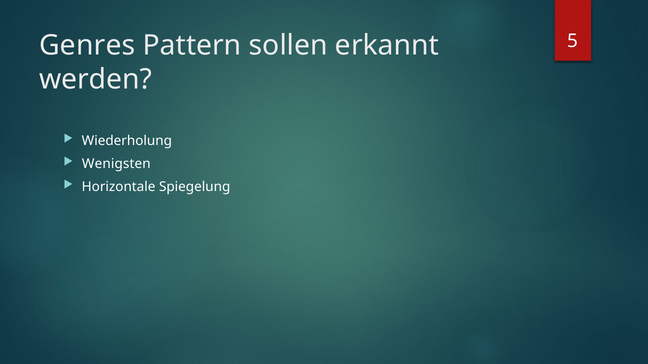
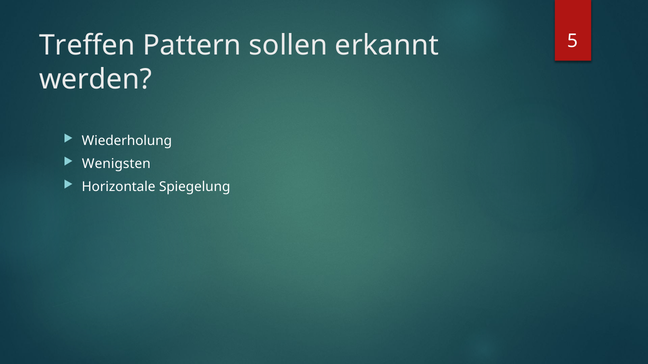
Genres: Genres -> Treffen
